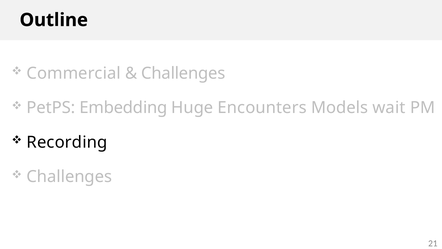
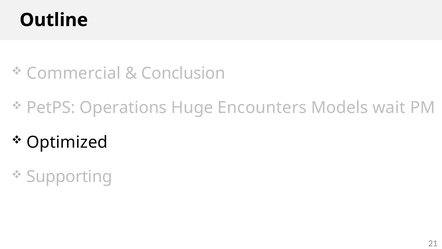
Challenges at (183, 73): Challenges -> Conclusion
Embedding: Embedding -> Operations
Recording: Recording -> Optimized
Challenges at (69, 177): Challenges -> Supporting
